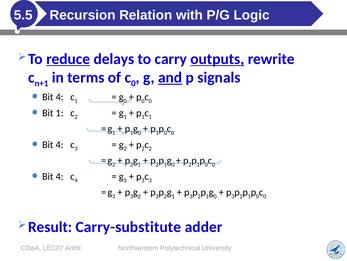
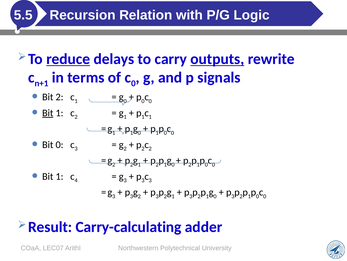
and underline: present -> none
4 at (60, 97): 4 -> 2
Bit at (48, 113) underline: none -> present
4 at (60, 144): 4 -> 0
4 at (60, 176): 4 -> 1
Carry-substitute: Carry-substitute -> Carry-calculating
